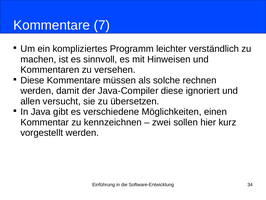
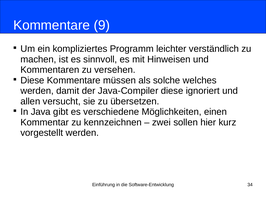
7: 7 -> 9
rechnen: rechnen -> welches
